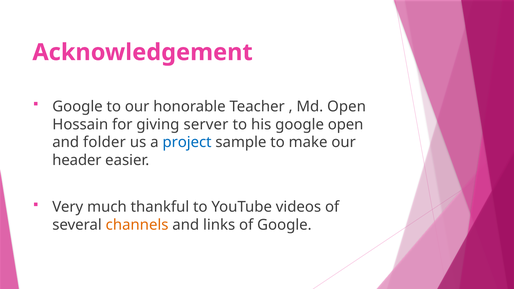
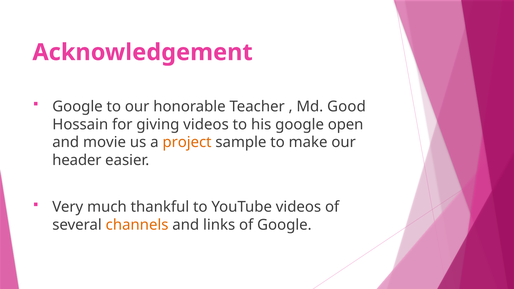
Md Open: Open -> Good
giving server: server -> videos
folder: folder -> movie
project colour: blue -> orange
